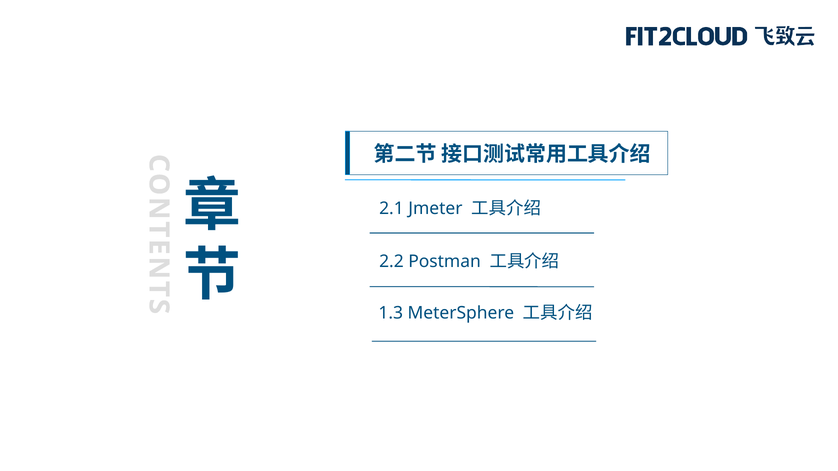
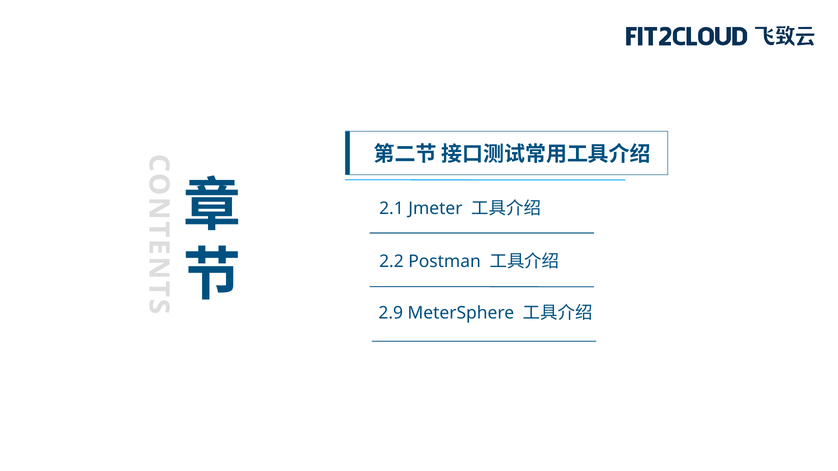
1.3: 1.3 -> 2.9
